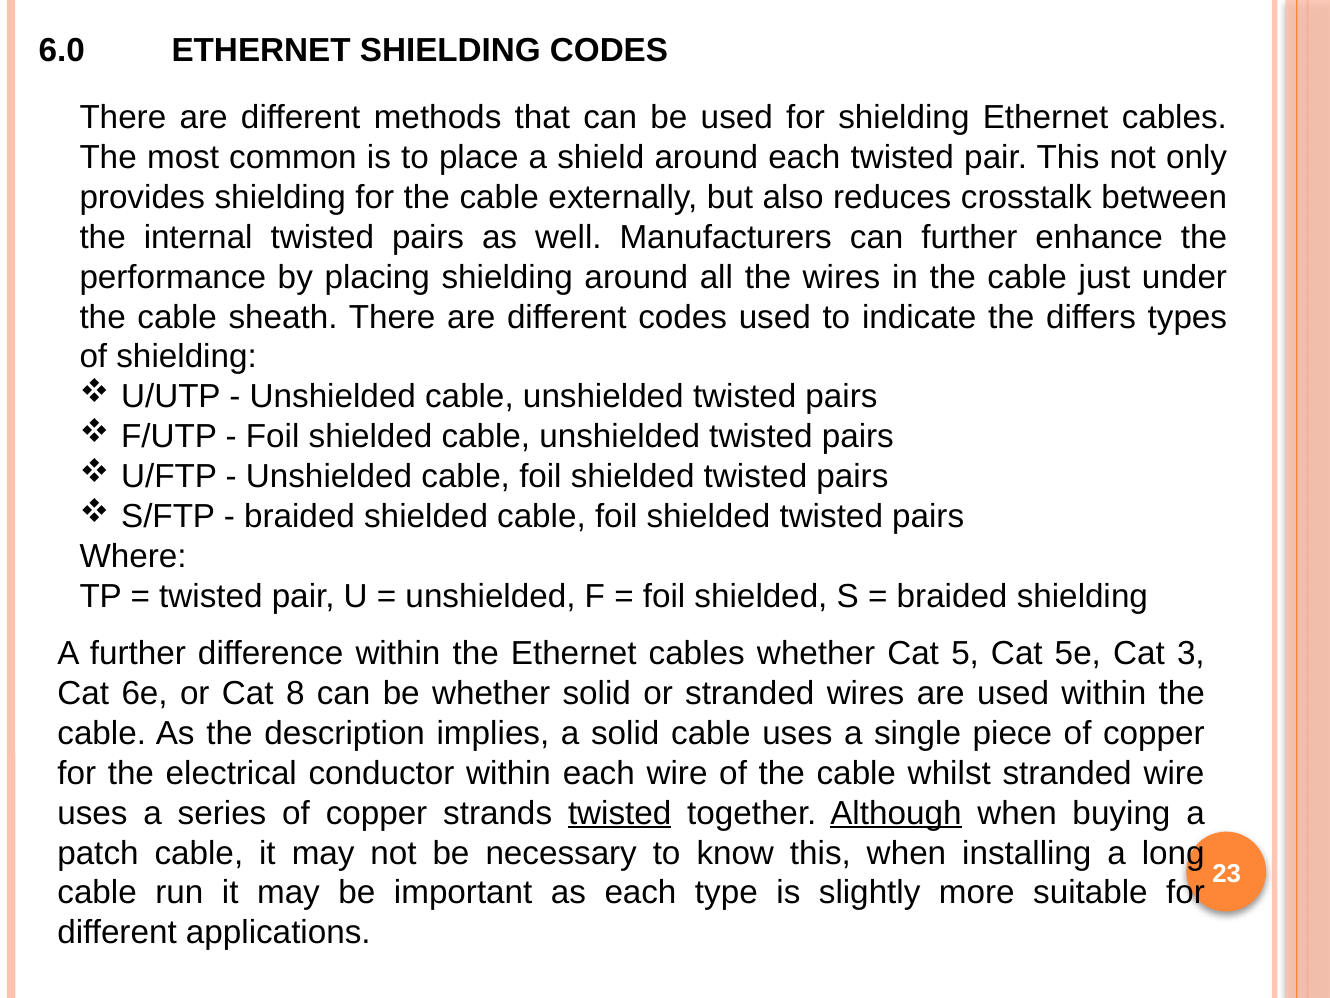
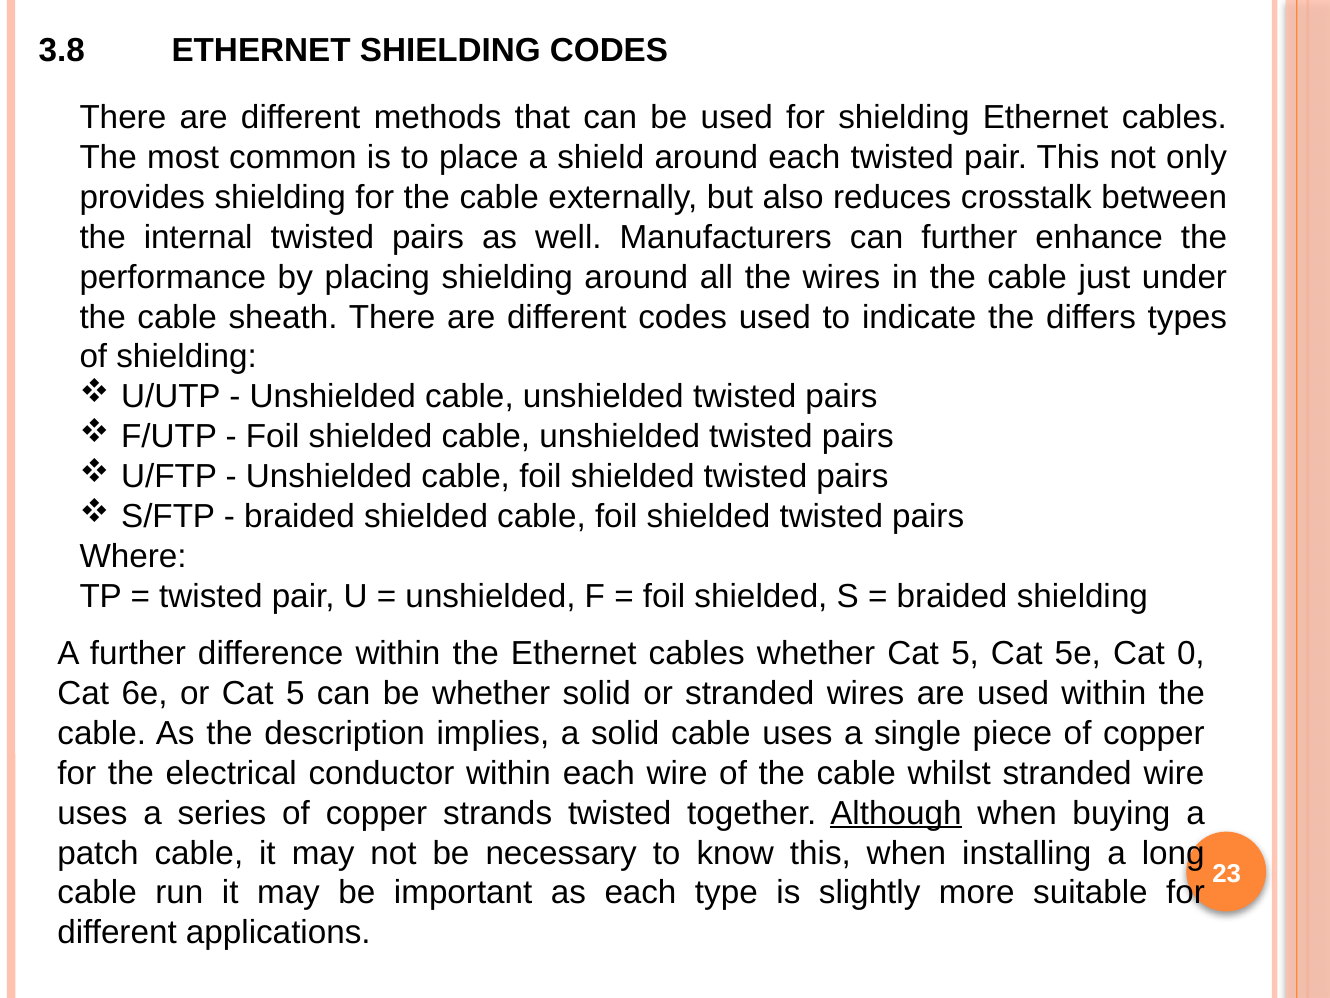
6.0: 6.0 -> 3.8
3: 3 -> 0
or Cat 8: 8 -> 5
twisted at (620, 813) underline: present -> none
